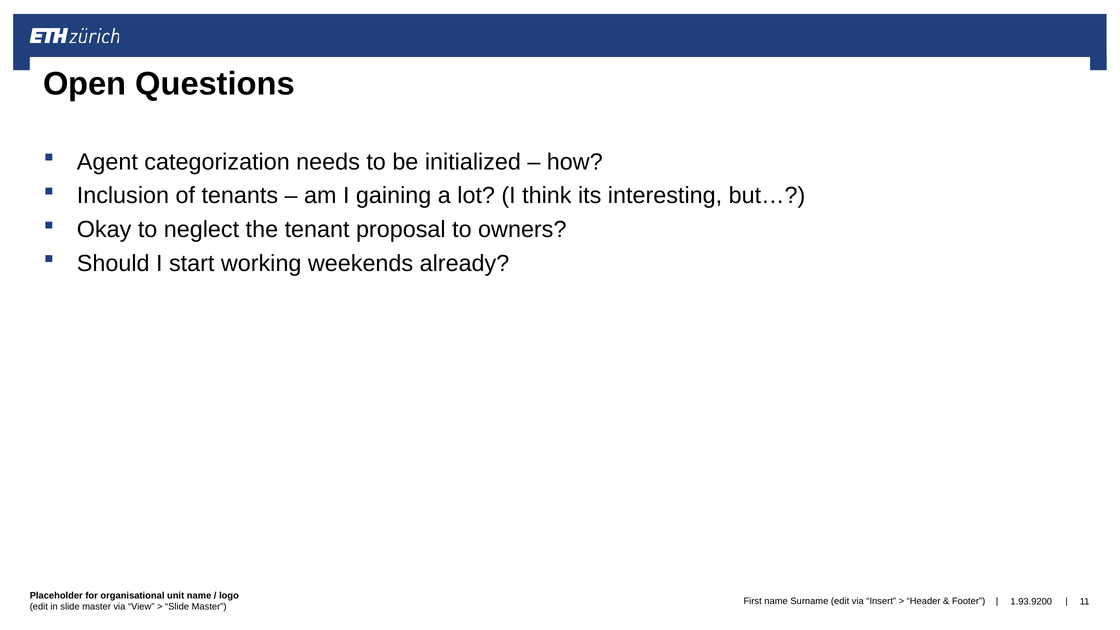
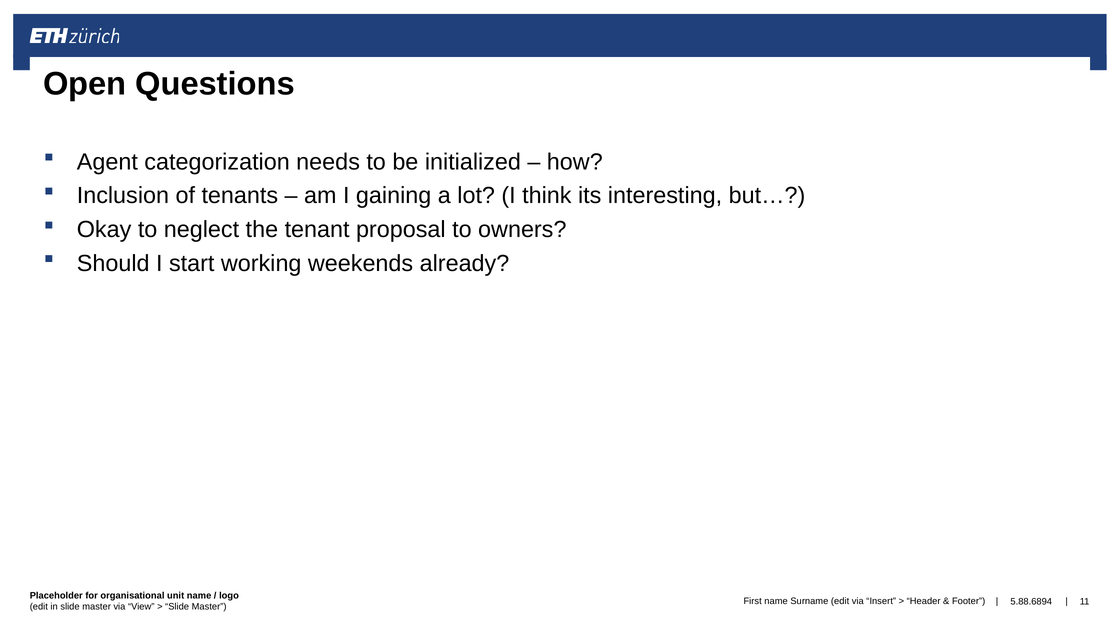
1.93.9200: 1.93.9200 -> 5.88.6894
